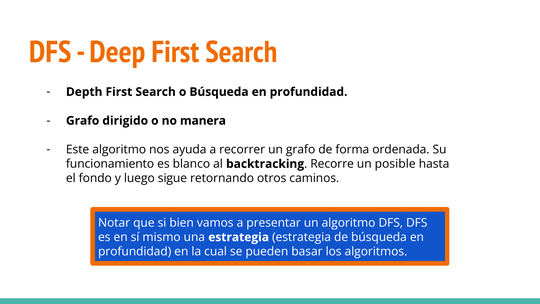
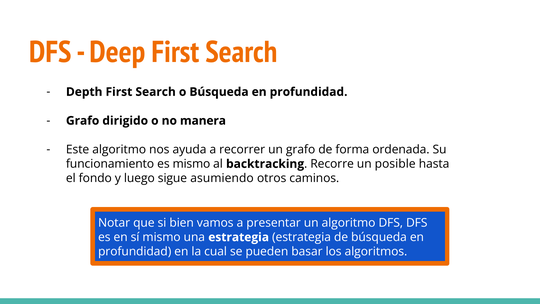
es blanco: blanco -> mismo
retornando: retornando -> asumiendo
